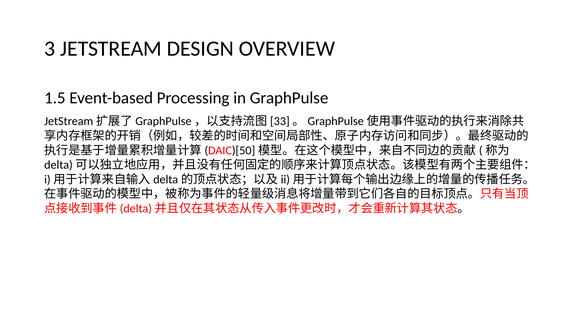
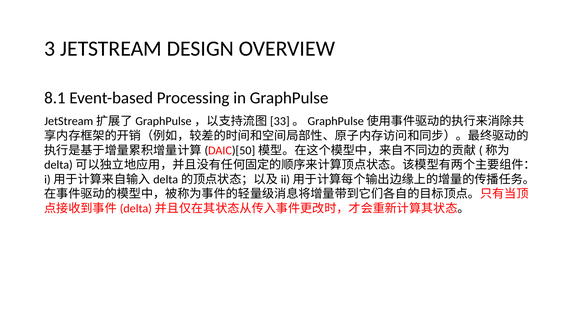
1.5: 1.5 -> 8.1
